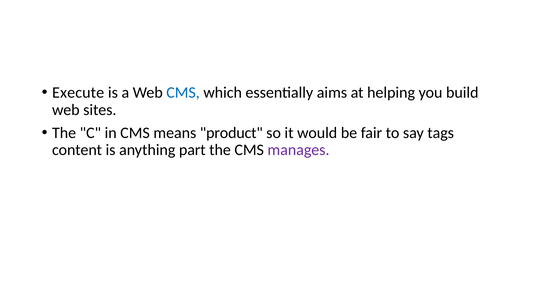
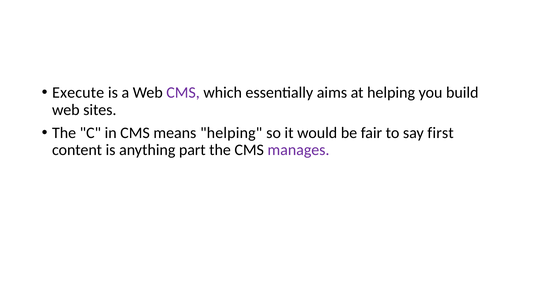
CMS at (183, 93) colour: blue -> purple
means product: product -> helping
tags: tags -> first
